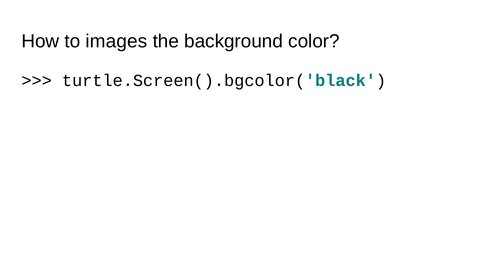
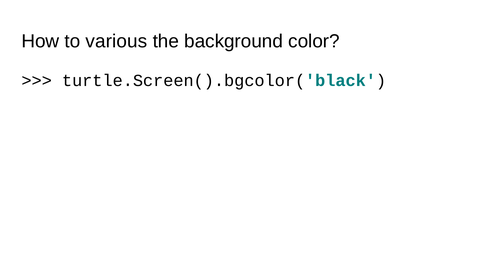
images: images -> various
